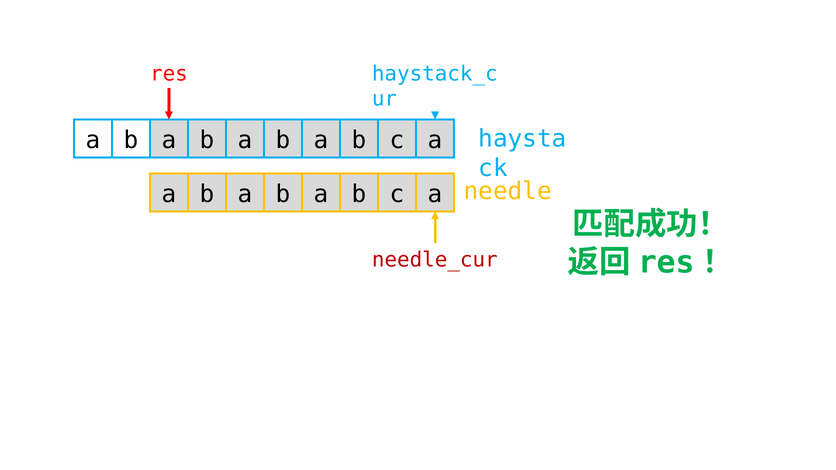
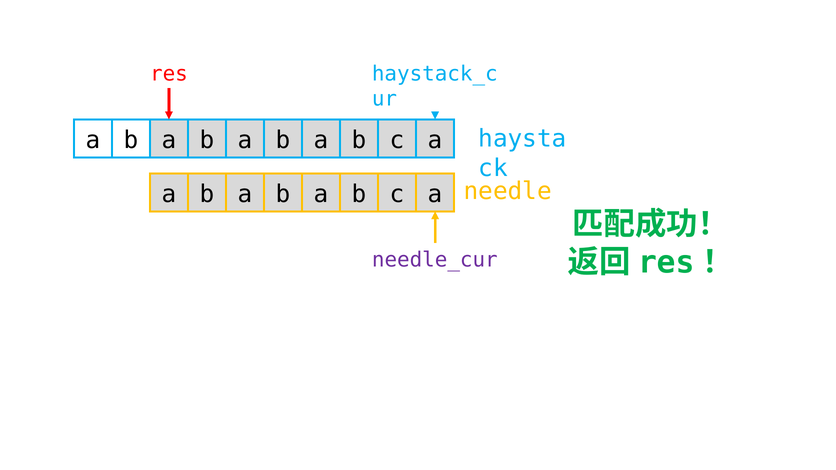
needle_cur colour: red -> purple
